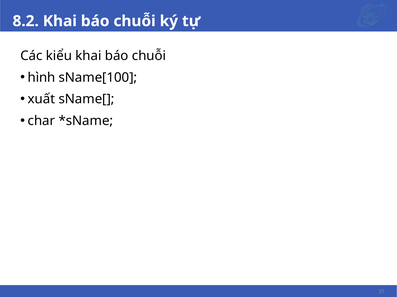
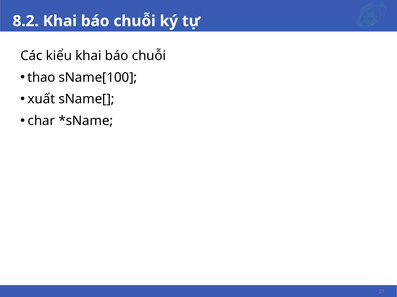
hình: hình -> thao
